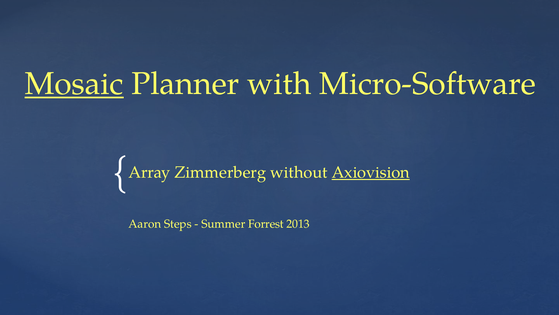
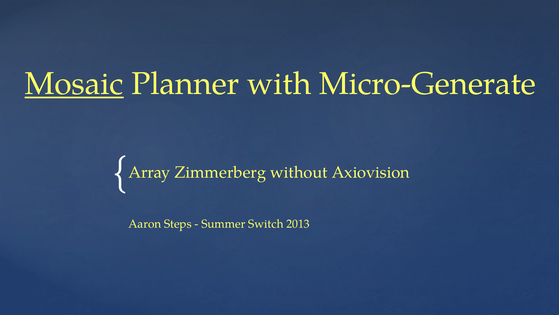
Micro-Software: Micro-Software -> Micro-Generate
Axiovision underline: present -> none
Forrest: Forrest -> Switch
